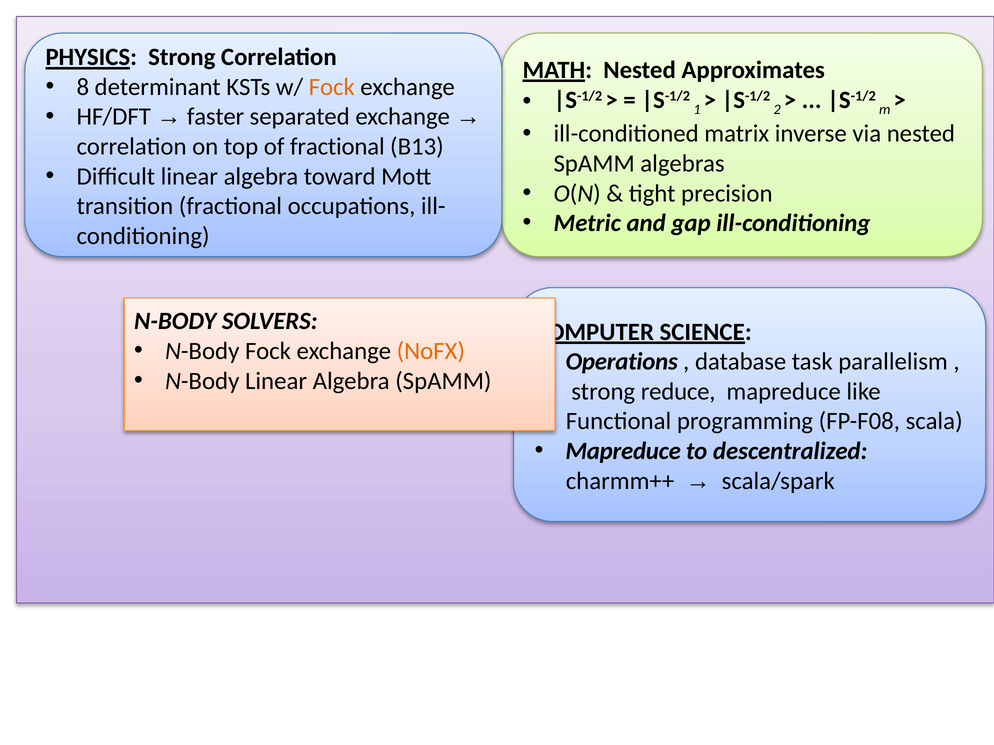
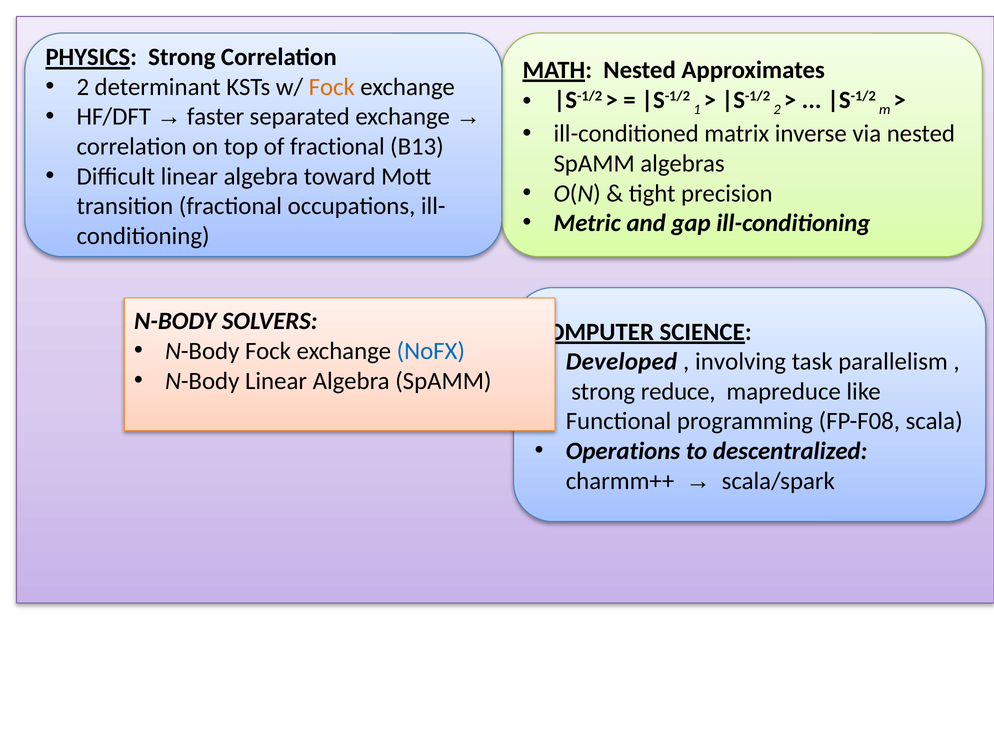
8 at (83, 87): 8 -> 2
NoFX colour: orange -> blue
Operations: Operations -> Developed
database: database -> involving
Mapreduce at (623, 451): Mapreduce -> Operations
